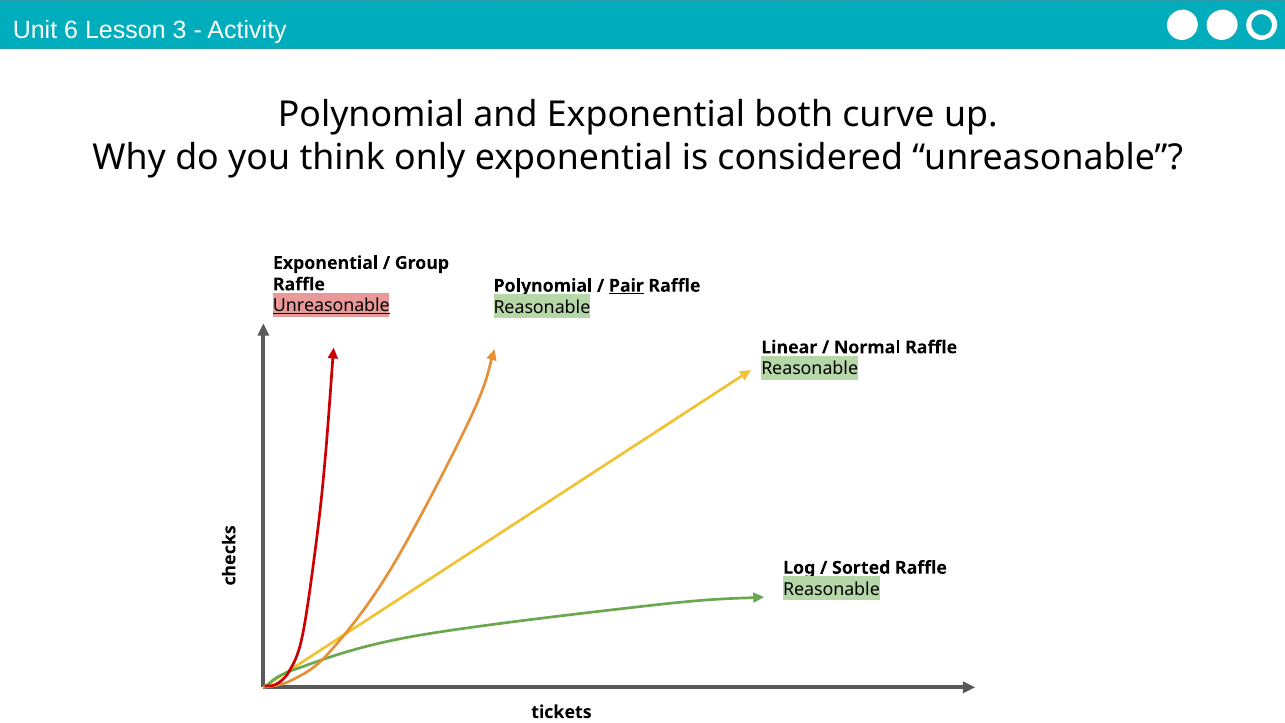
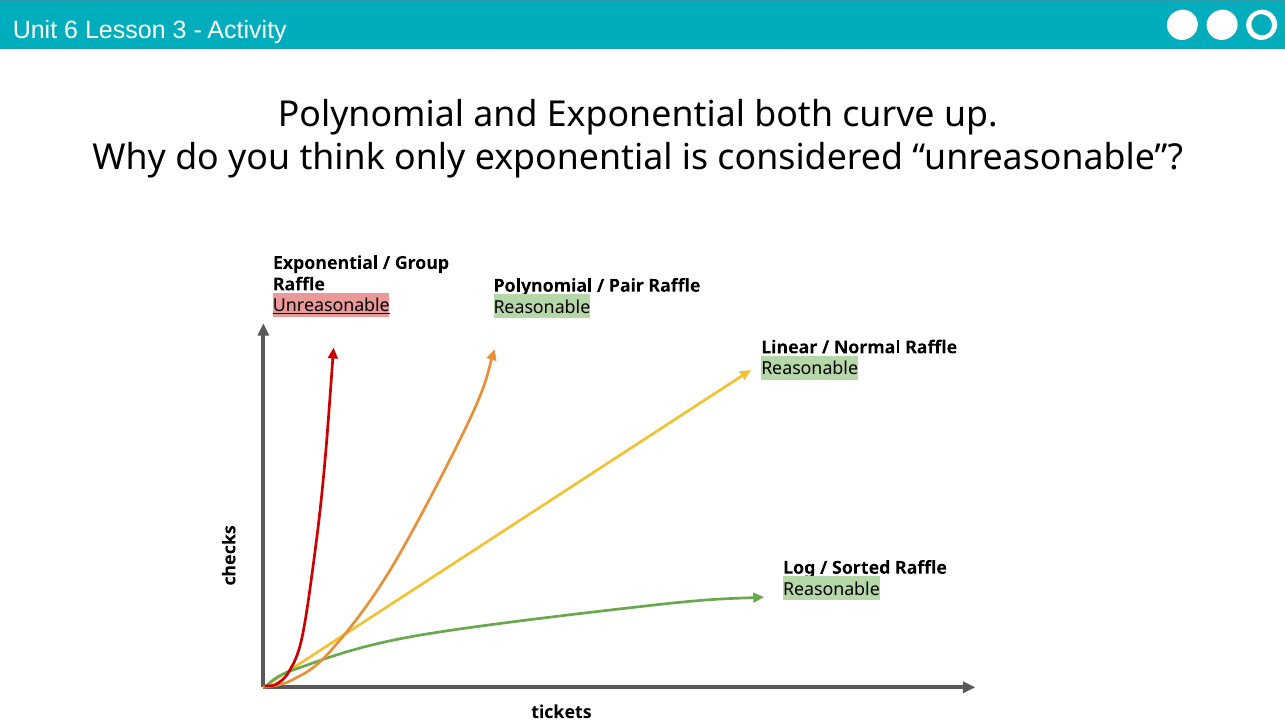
Pair underline: present -> none
